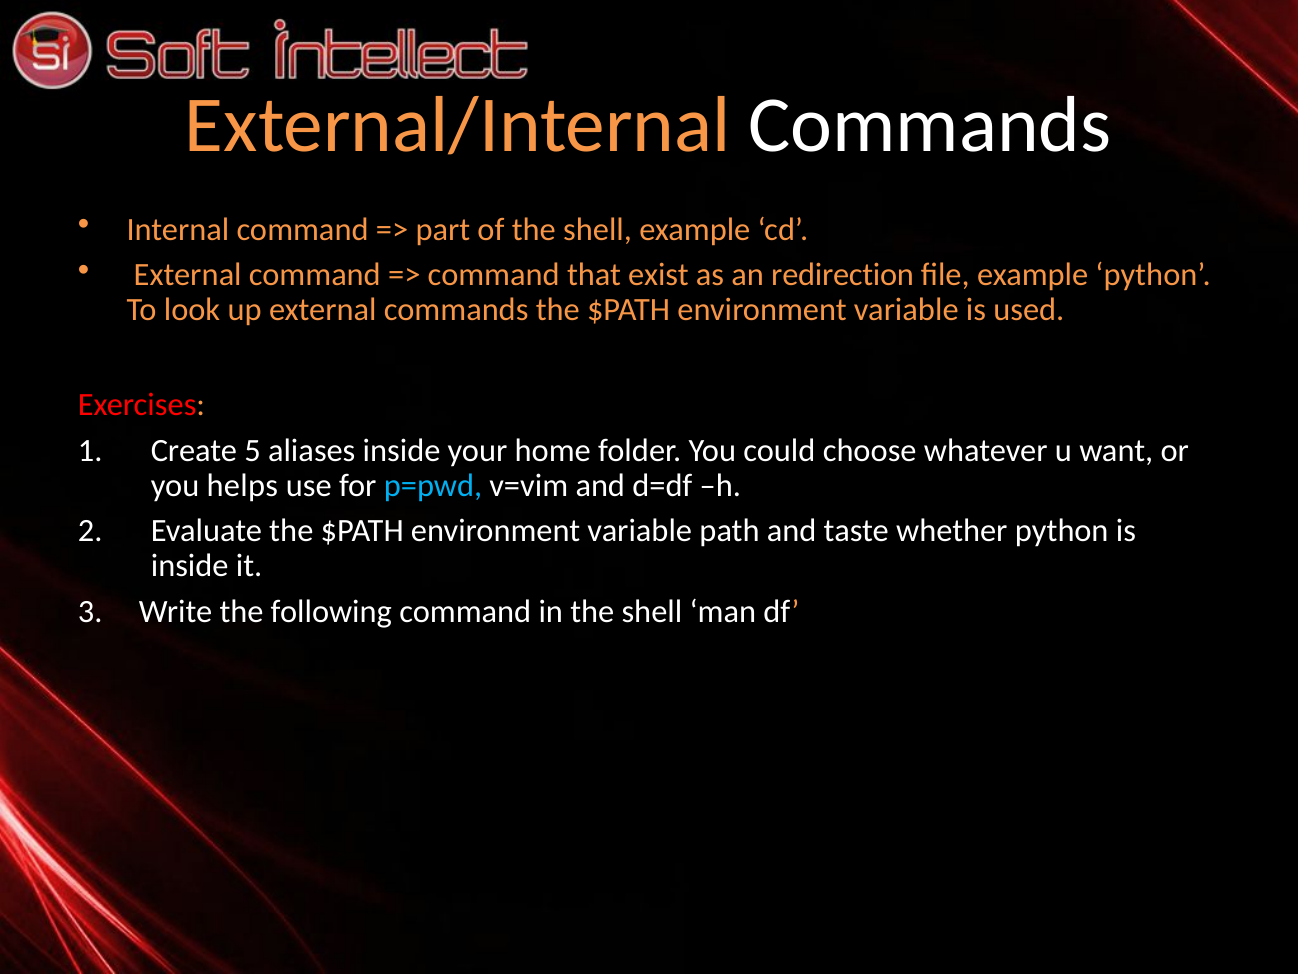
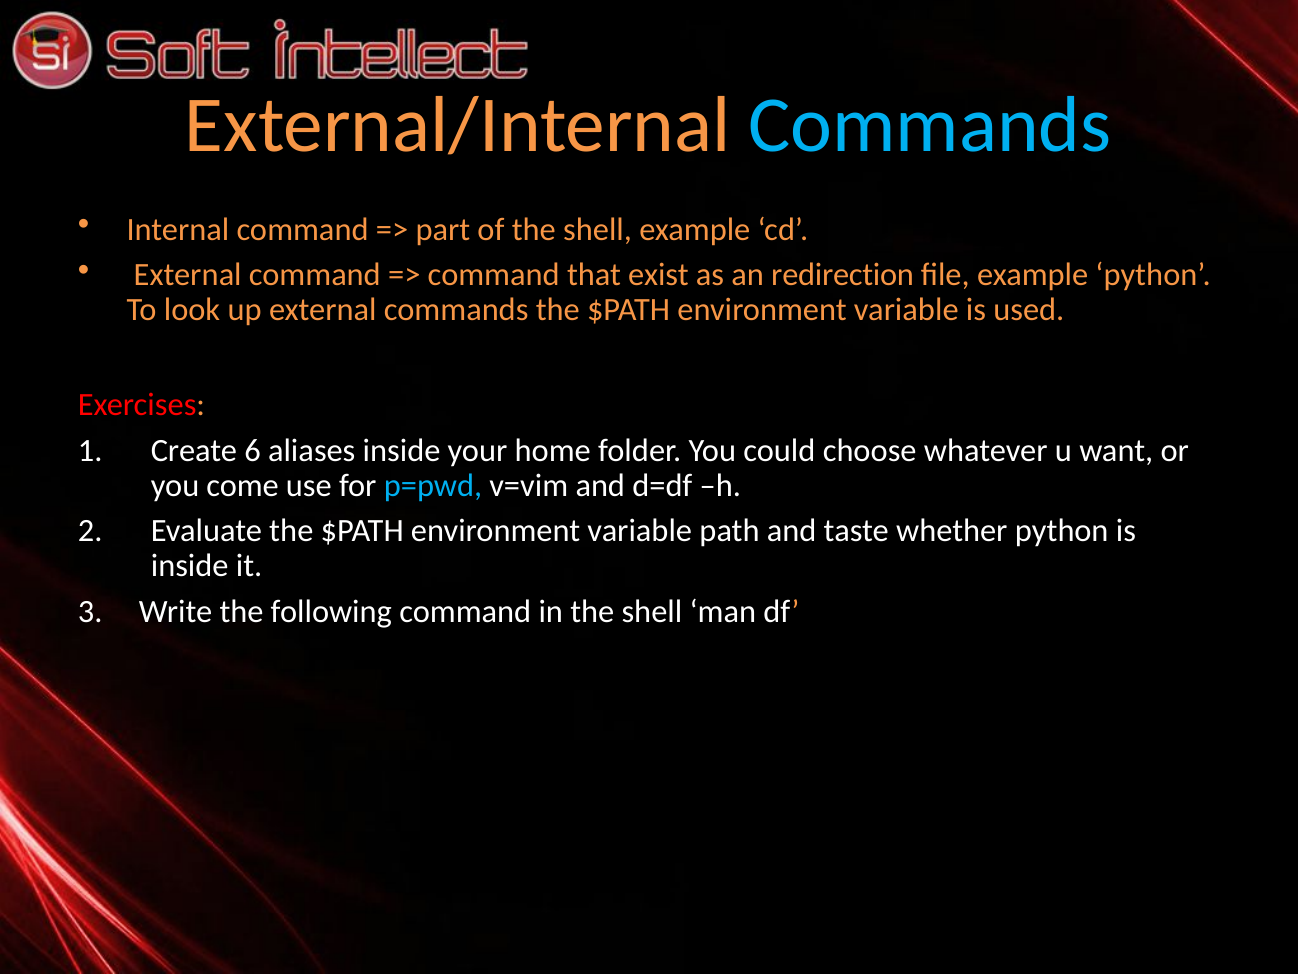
Commands at (930, 126) colour: white -> light blue
5: 5 -> 6
helps: helps -> come
